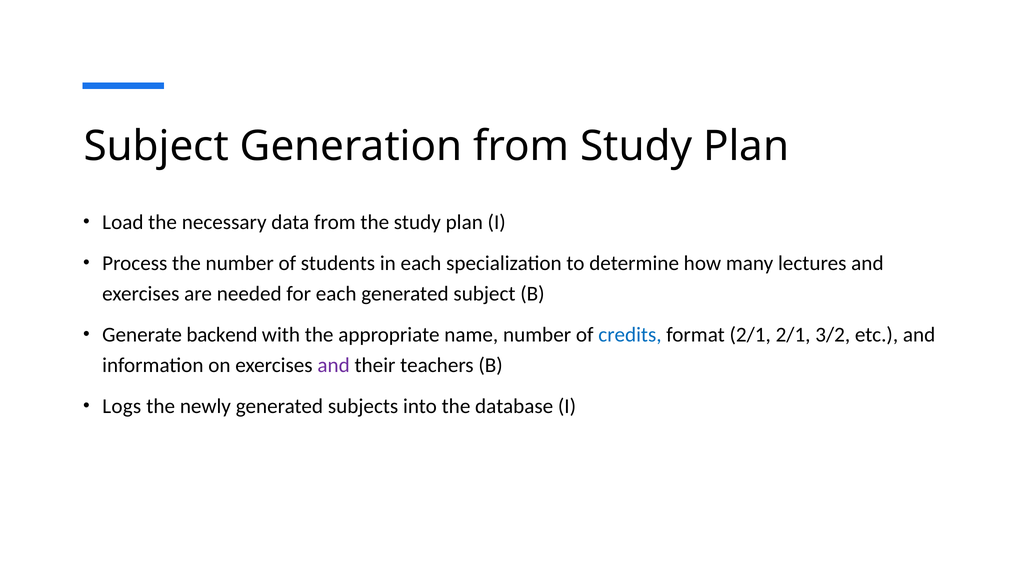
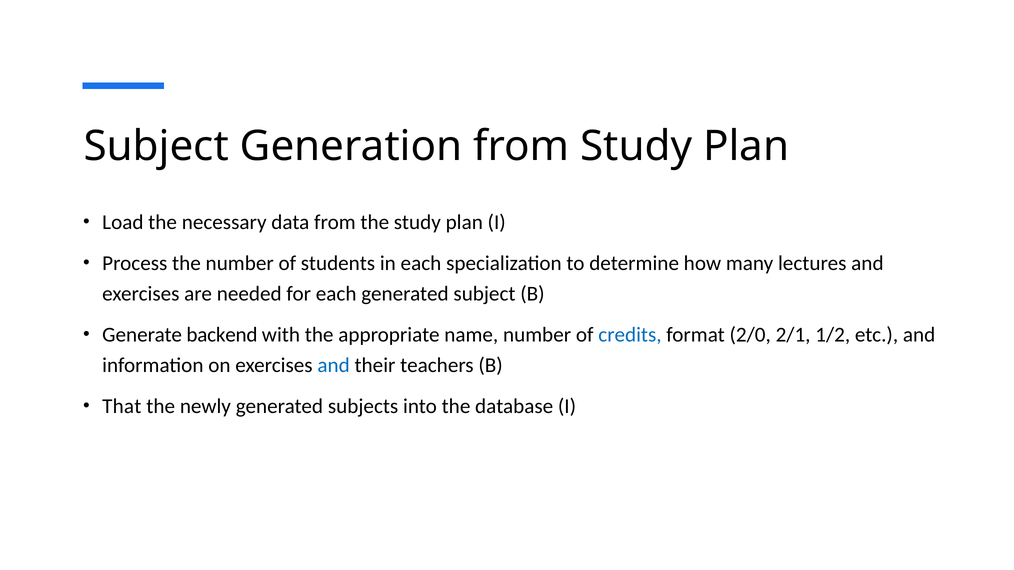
format 2/1: 2/1 -> 2/0
3/2: 3/2 -> 1/2
and at (334, 366) colour: purple -> blue
Logs: Logs -> That
